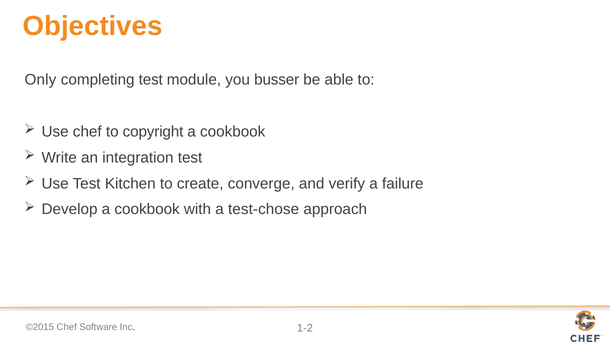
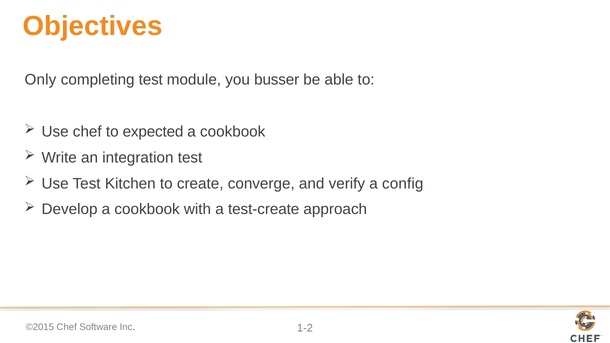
copyright: copyright -> expected
failure: failure -> config
test-chose: test-chose -> test-create
